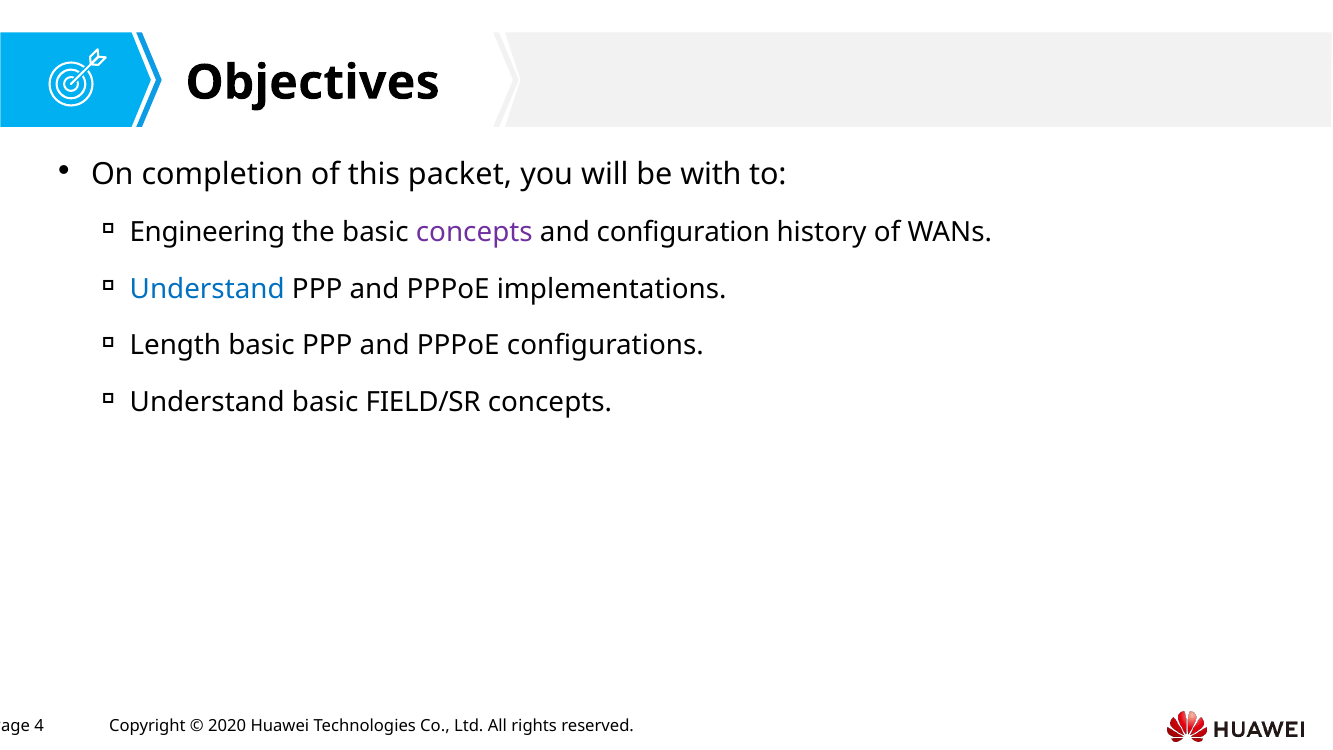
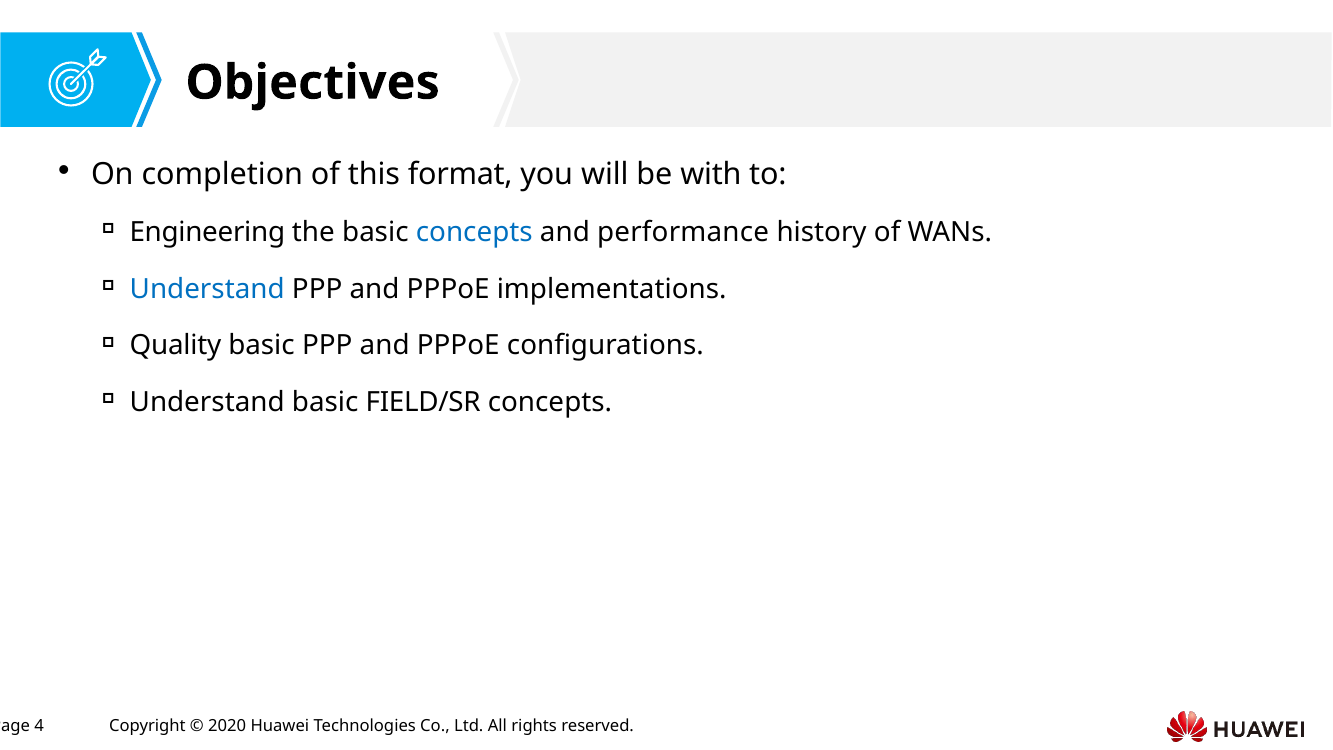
packet: packet -> format
concepts at (474, 232) colour: purple -> blue
configuration: configuration -> performance
Length: Length -> Quality
